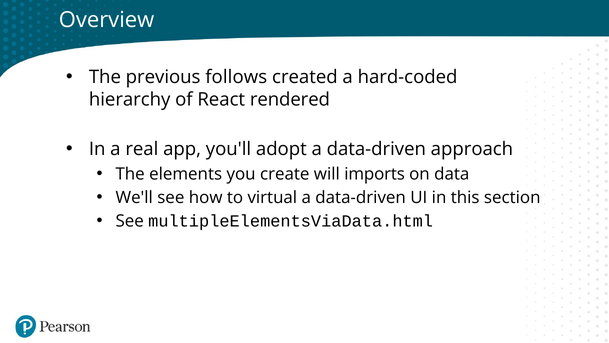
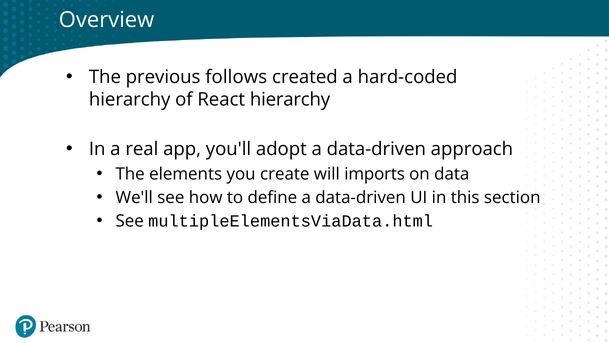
React rendered: rendered -> hierarchy
virtual: virtual -> define
